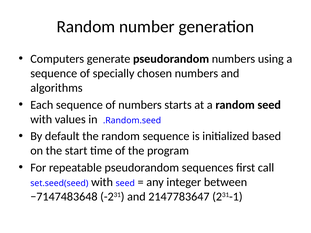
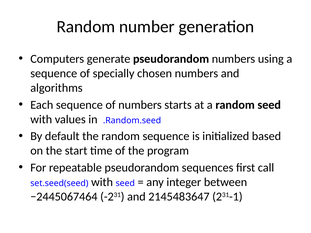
−7147483648: −7147483648 -> −2445067464
2147783647: 2147783647 -> 2145483647
